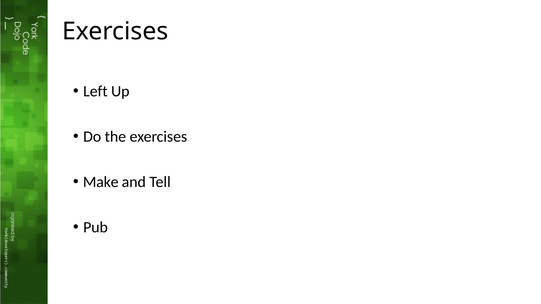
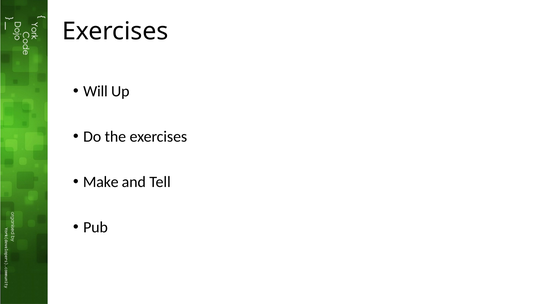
Left: Left -> Will
